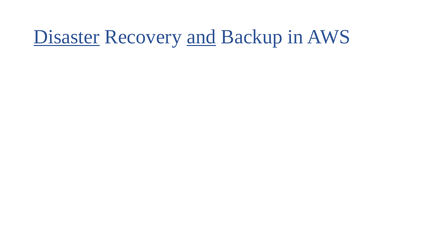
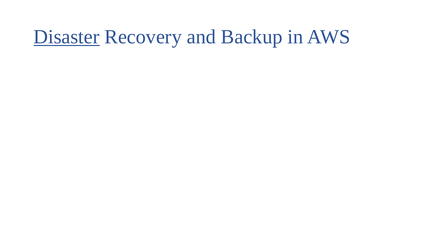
and underline: present -> none
